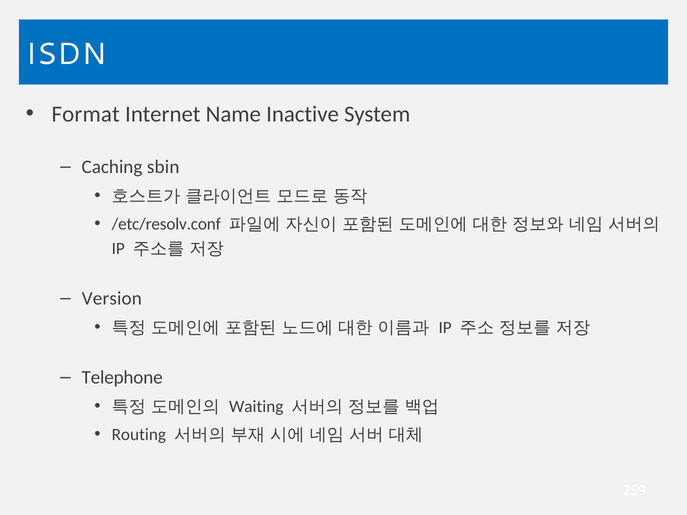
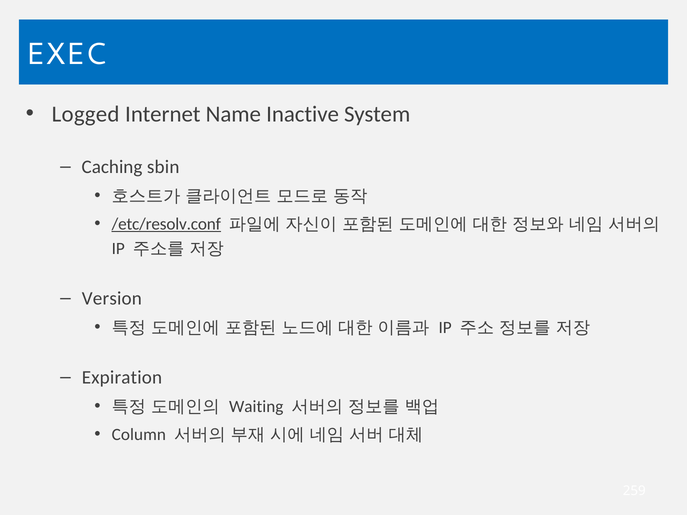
ISDN: ISDN -> EXEC
Format: Format -> Logged
/etc/resolv.conf underline: none -> present
Telephone: Telephone -> Expiration
Routing: Routing -> Column
